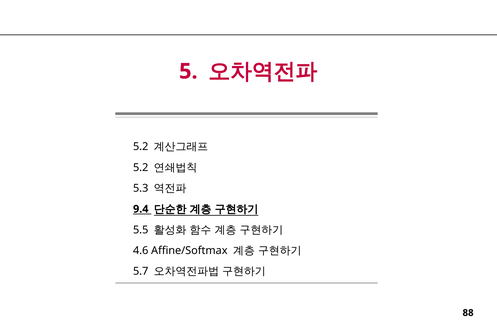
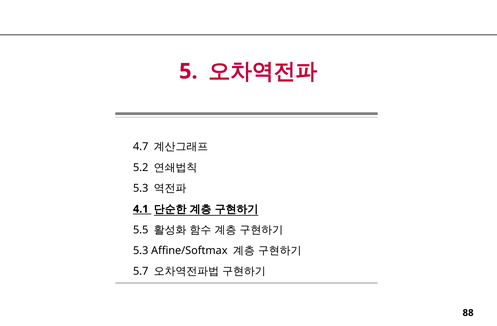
5.2 at (141, 147): 5.2 -> 4.7
9.4: 9.4 -> 4.1
4.6 at (141, 251): 4.6 -> 5.3
